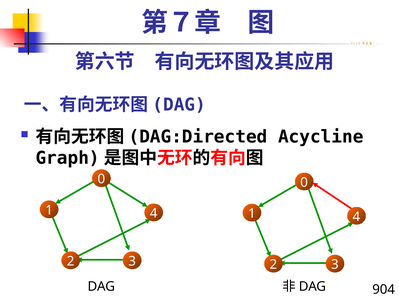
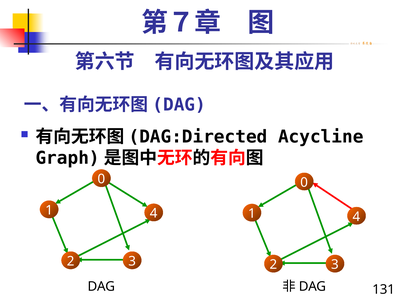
904: 904 -> 131
